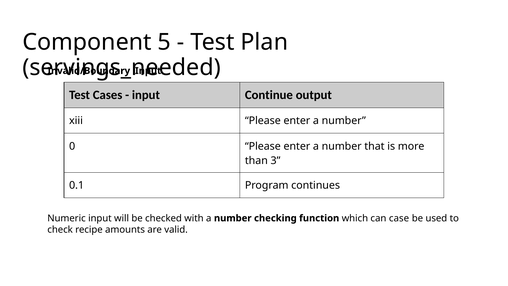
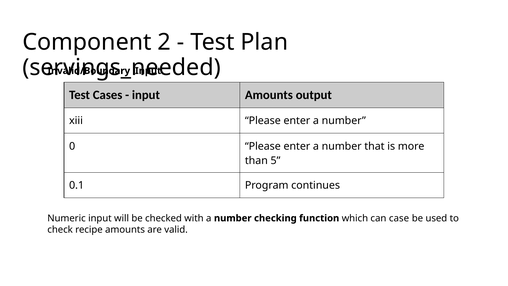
5: 5 -> 2
input Continue: Continue -> Amounts
3: 3 -> 5
